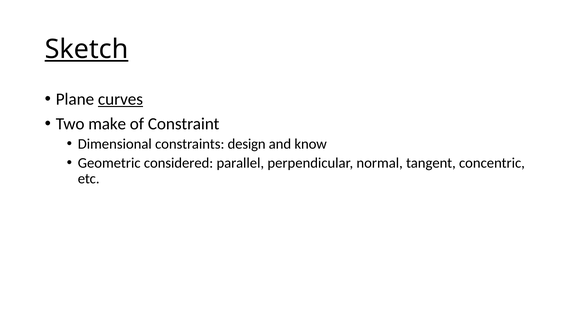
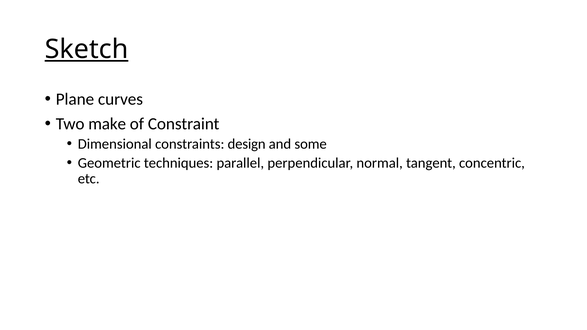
curves underline: present -> none
know: know -> some
considered: considered -> techniques
